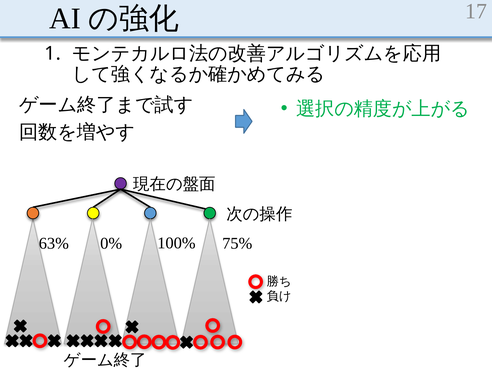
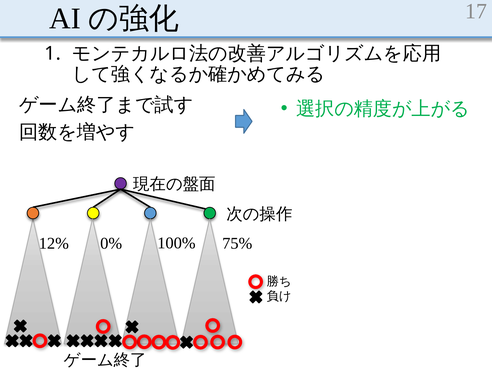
63%: 63% -> 12%
